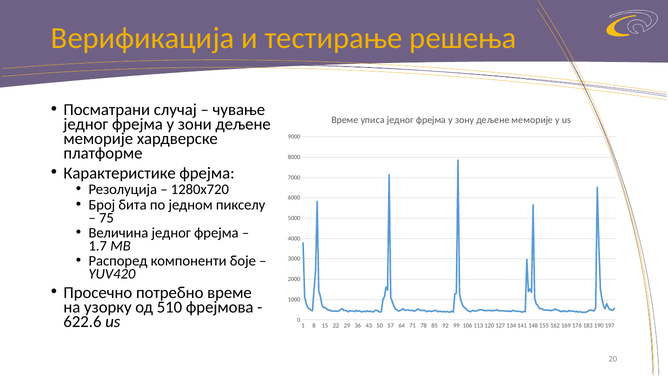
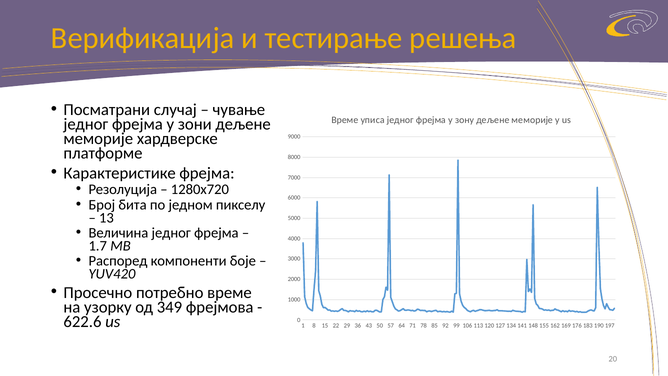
75: 75 -> 13
510: 510 -> 349
